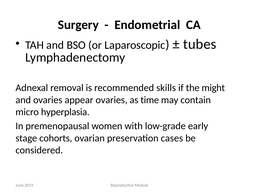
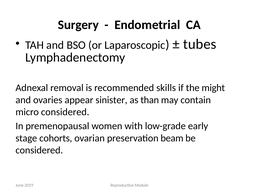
appear ovaries: ovaries -> sinister
time: time -> than
micro hyperplasia: hyperplasia -> considered
cases: cases -> beam
